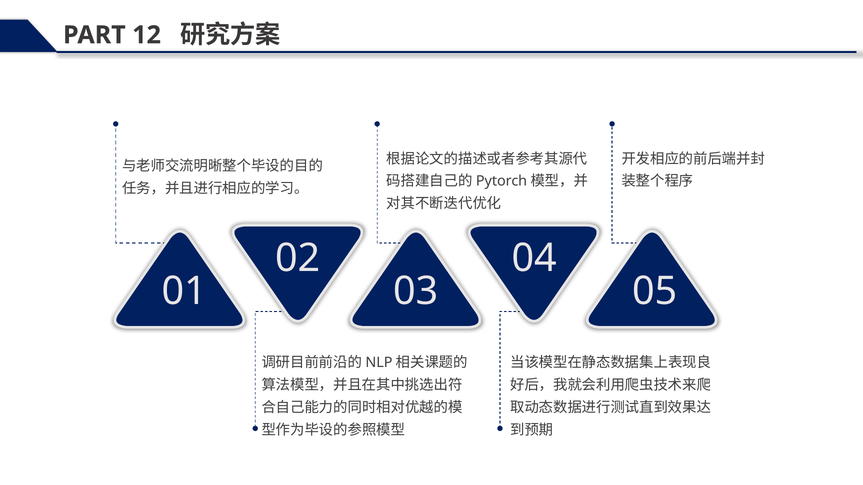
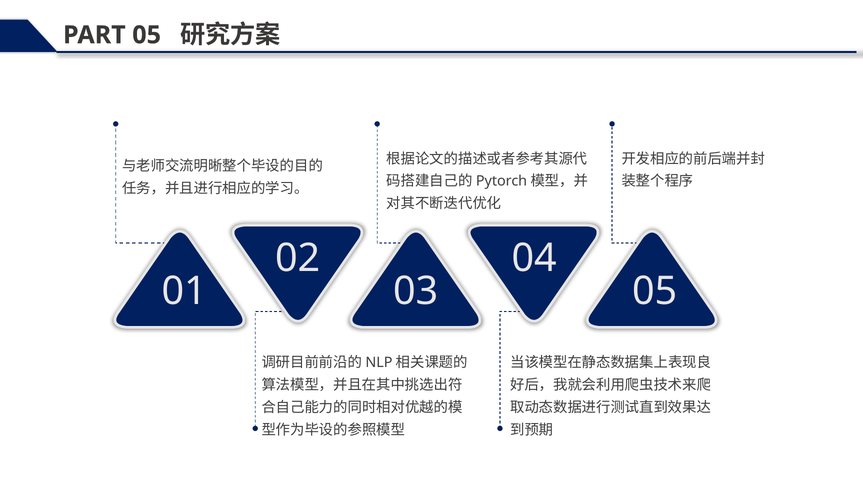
PART 12: 12 -> 05
